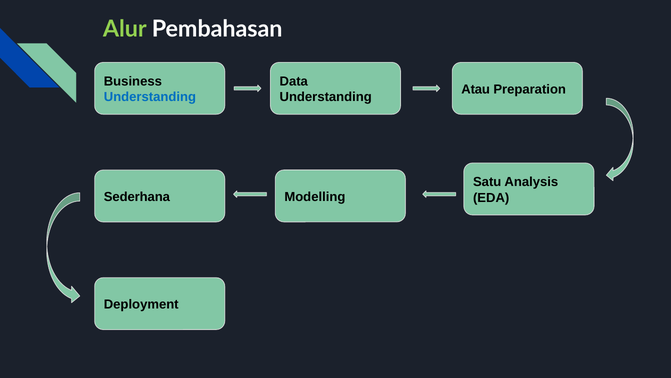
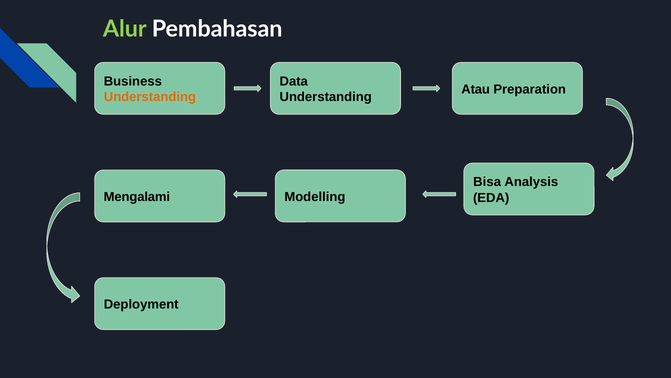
Understanding at (150, 97) colour: blue -> orange
Satu: Satu -> Bisa
Sederhana: Sederhana -> Mengalami
